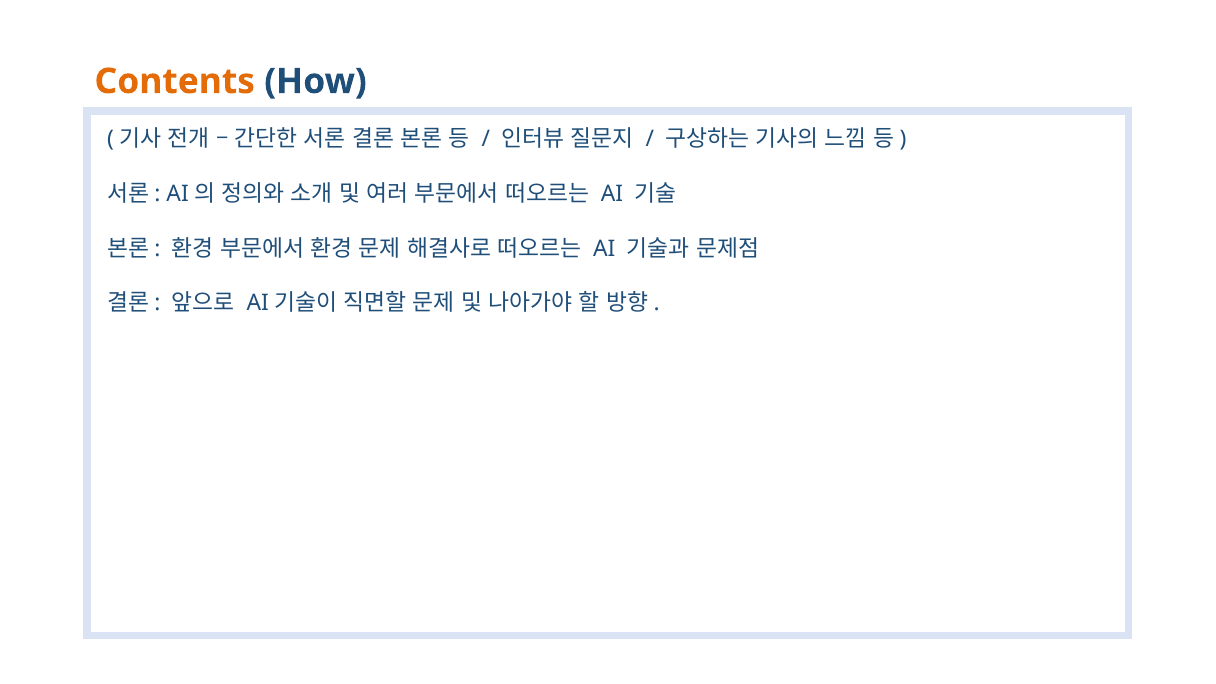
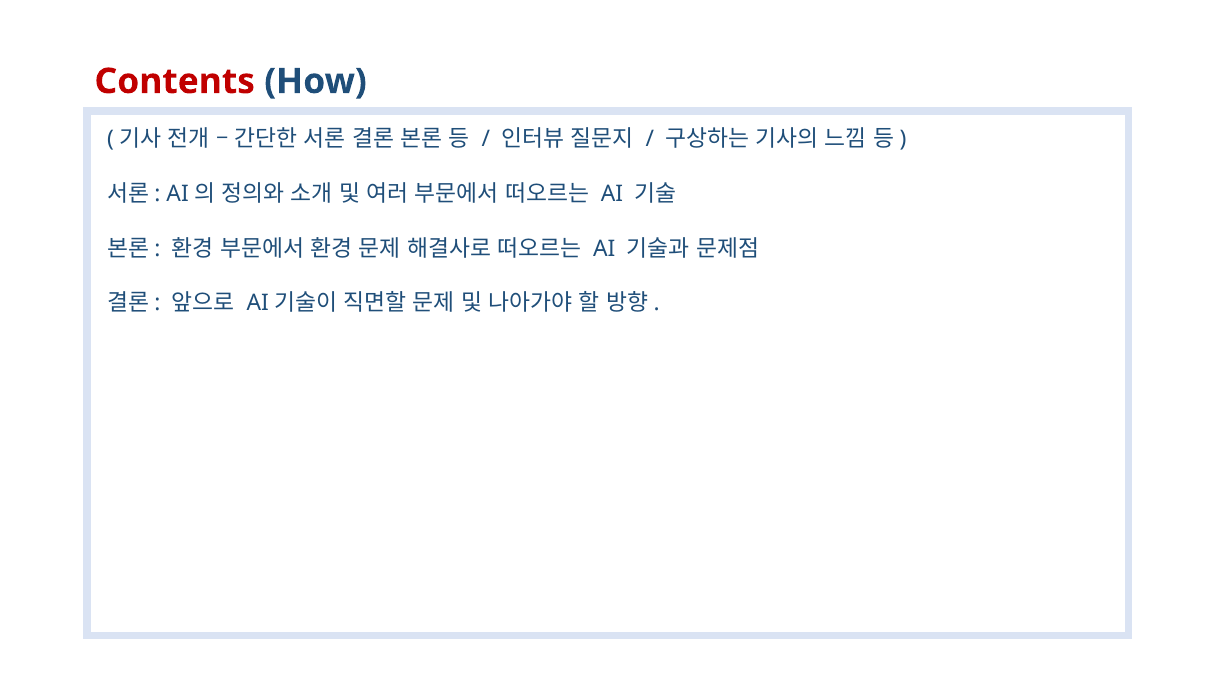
Contents colour: orange -> red
